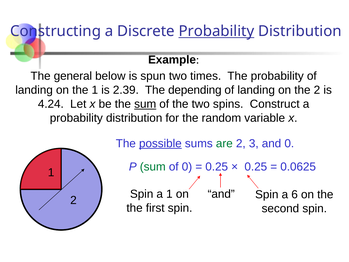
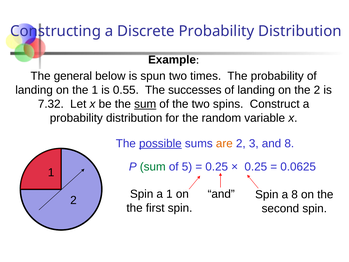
Probability at (216, 31) underline: present -> none
2.39: 2.39 -> 0.55
depending: depending -> successes
4.24: 4.24 -> 7.32
are colour: green -> orange
and 0: 0 -> 8
of 0: 0 -> 5
a 6: 6 -> 8
